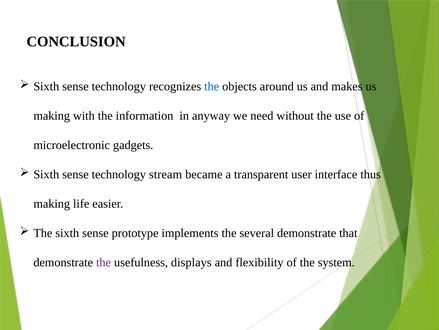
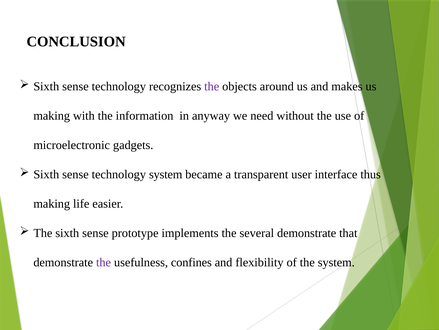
the at (212, 86) colour: blue -> purple
technology stream: stream -> system
displays: displays -> confines
